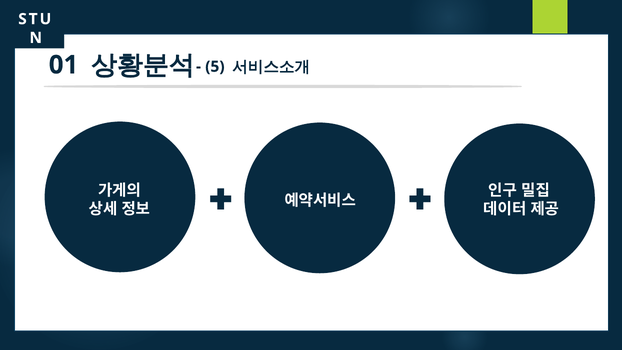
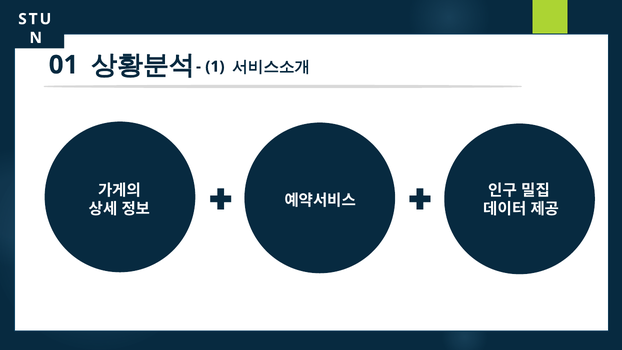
5: 5 -> 1
